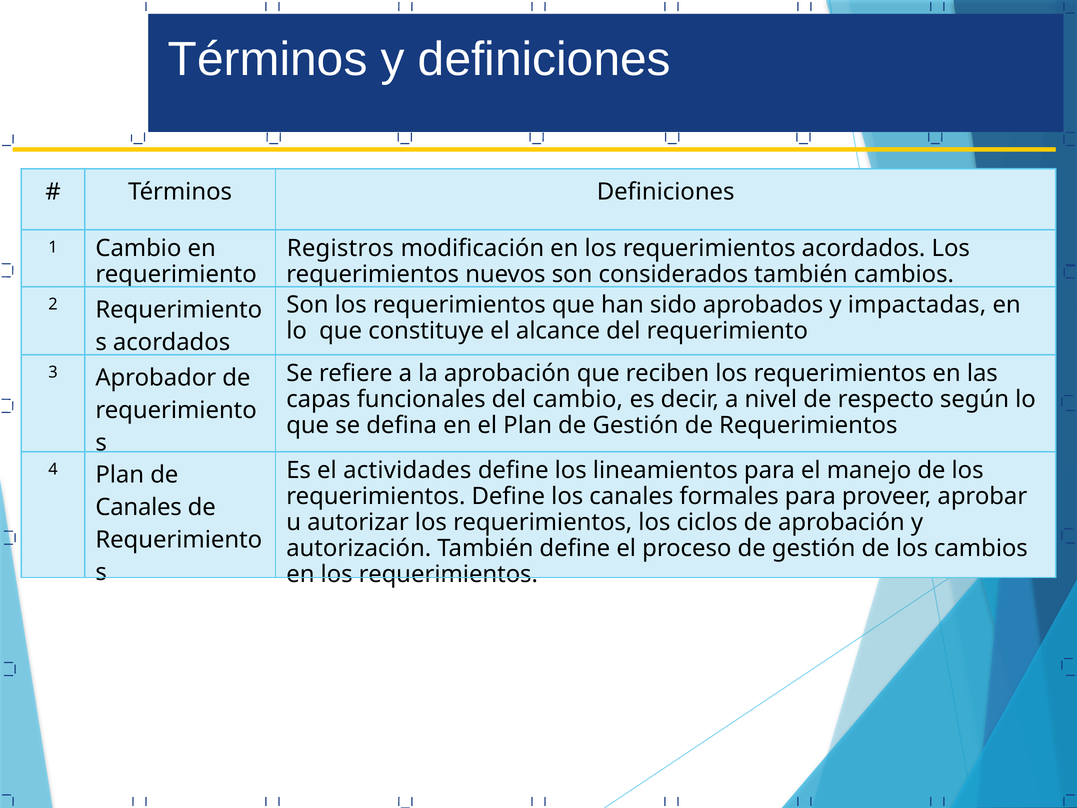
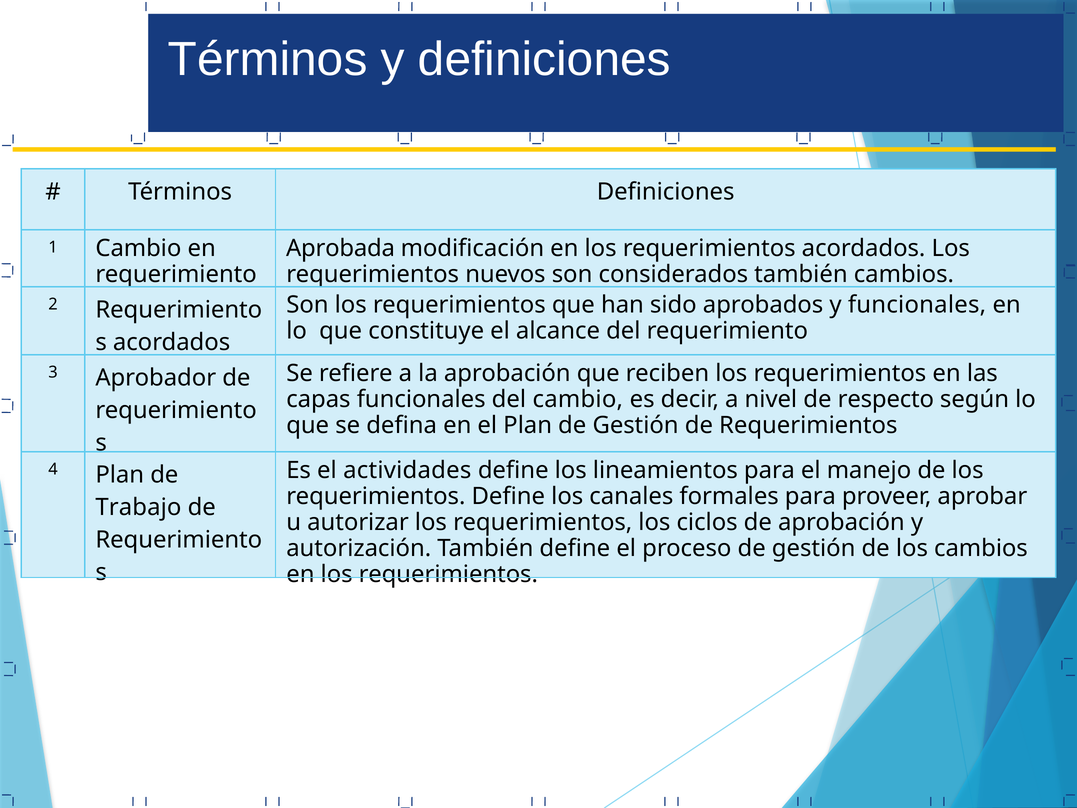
Registros: Registros -> Aprobada
y impactadas: impactadas -> funcionales
Canales at (139, 507): Canales -> Trabajo
